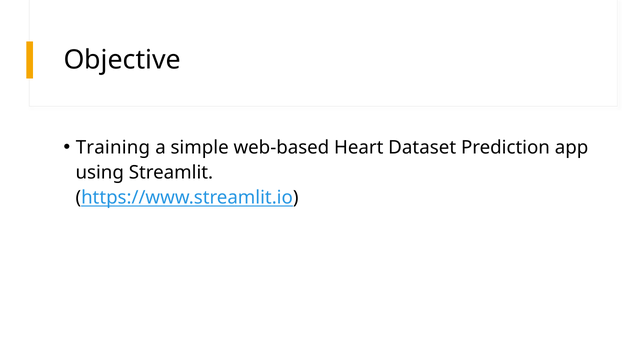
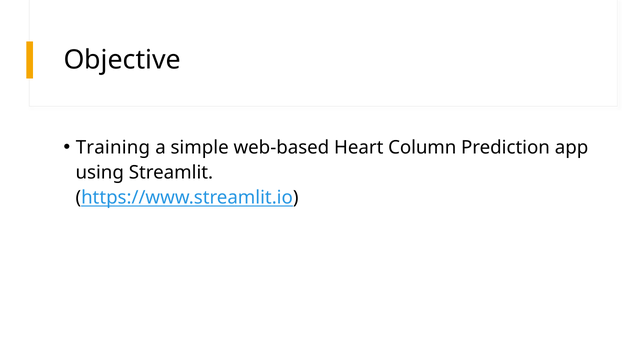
Dataset: Dataset -> Column
